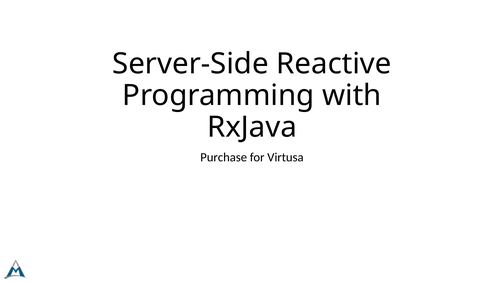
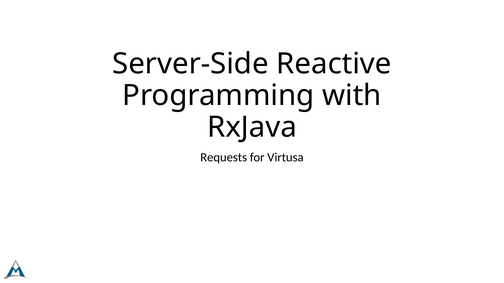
Purchase: Purchase -> Requests
